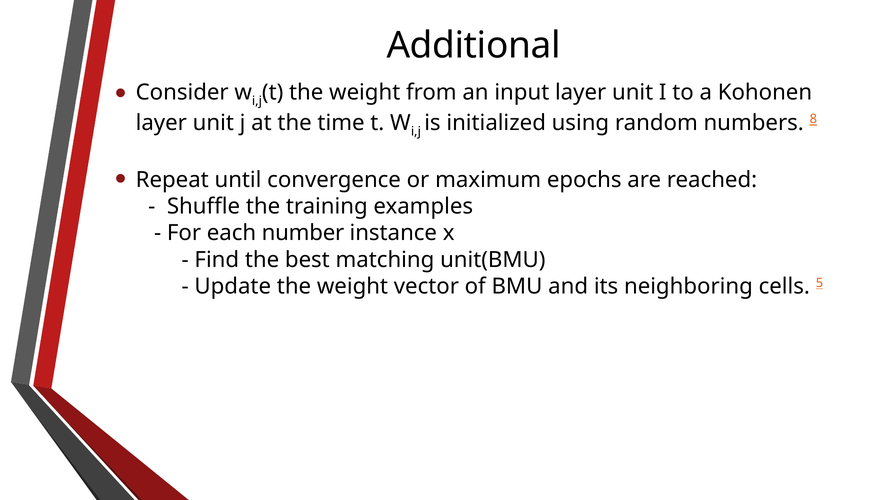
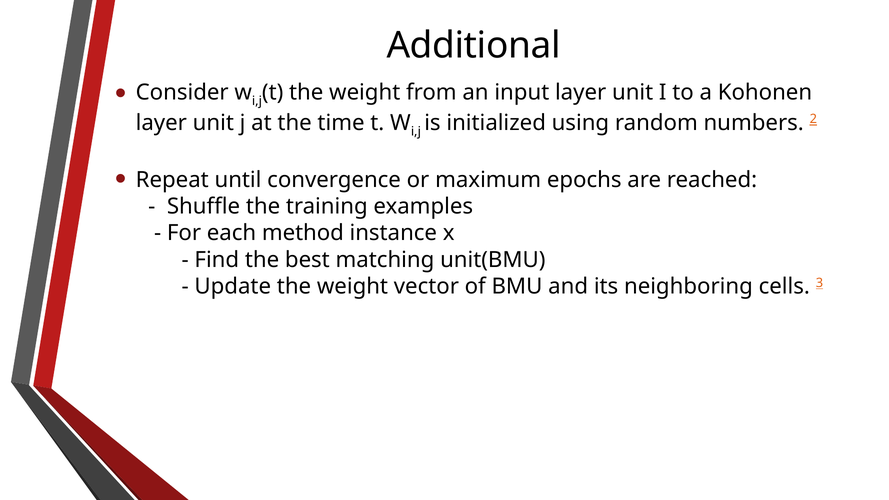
8: 8 -> 2
number: number -> method
5: 5 -> 3
